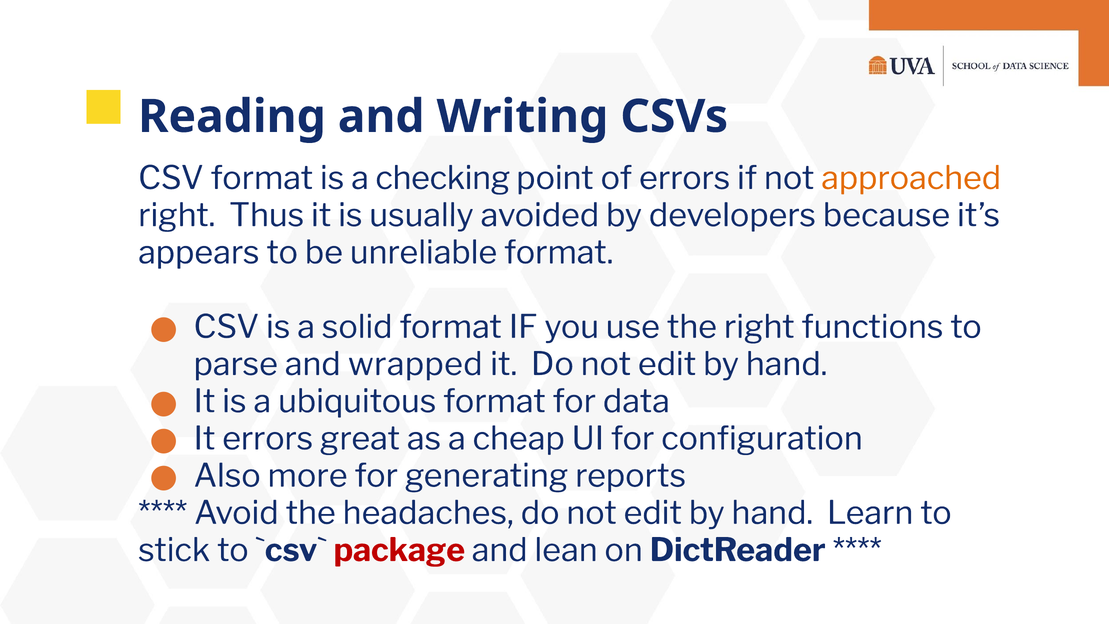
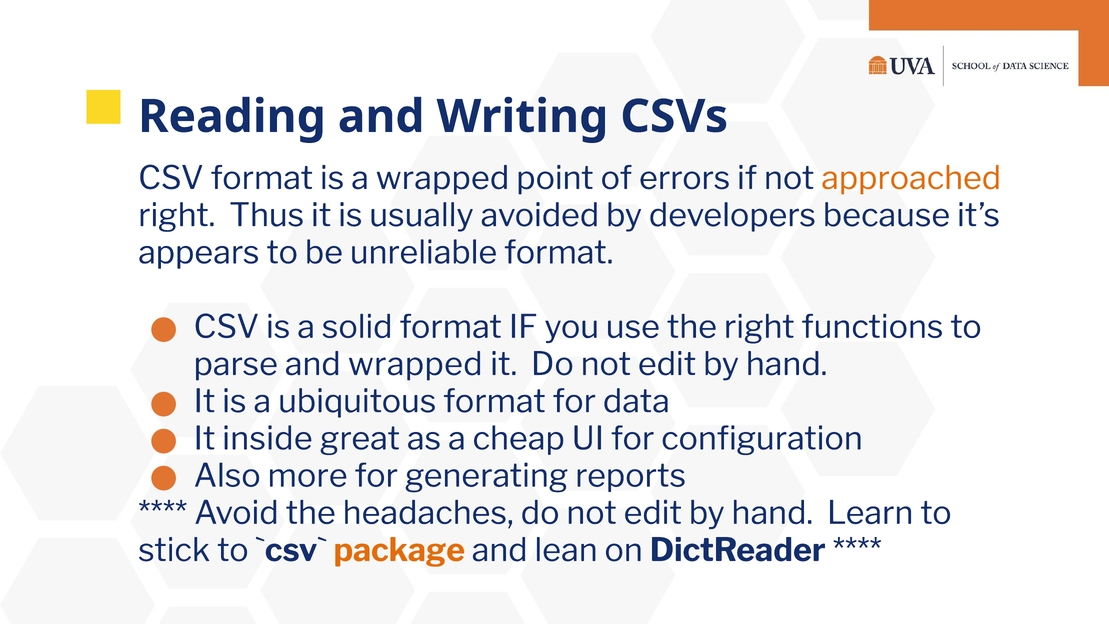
a checking: checking -> wrapped
It errors: errors -> inside
package colour: red -> orange
